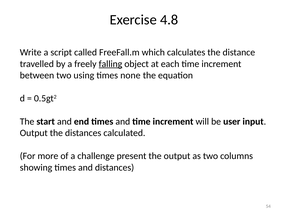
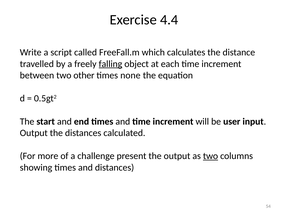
4.8: 4.8 -> 4.4
using: using -> other
two at (211, 156) underline: none -> present
